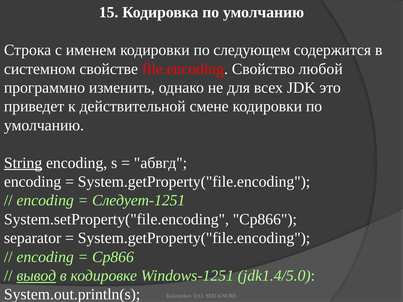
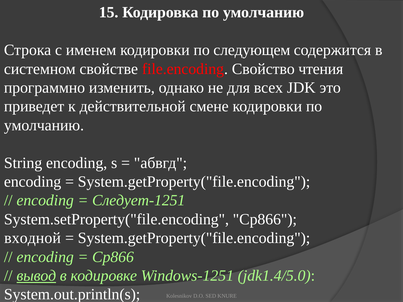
любой: любой -> чтения
String underline: present -> none
separator: separator -> входной
